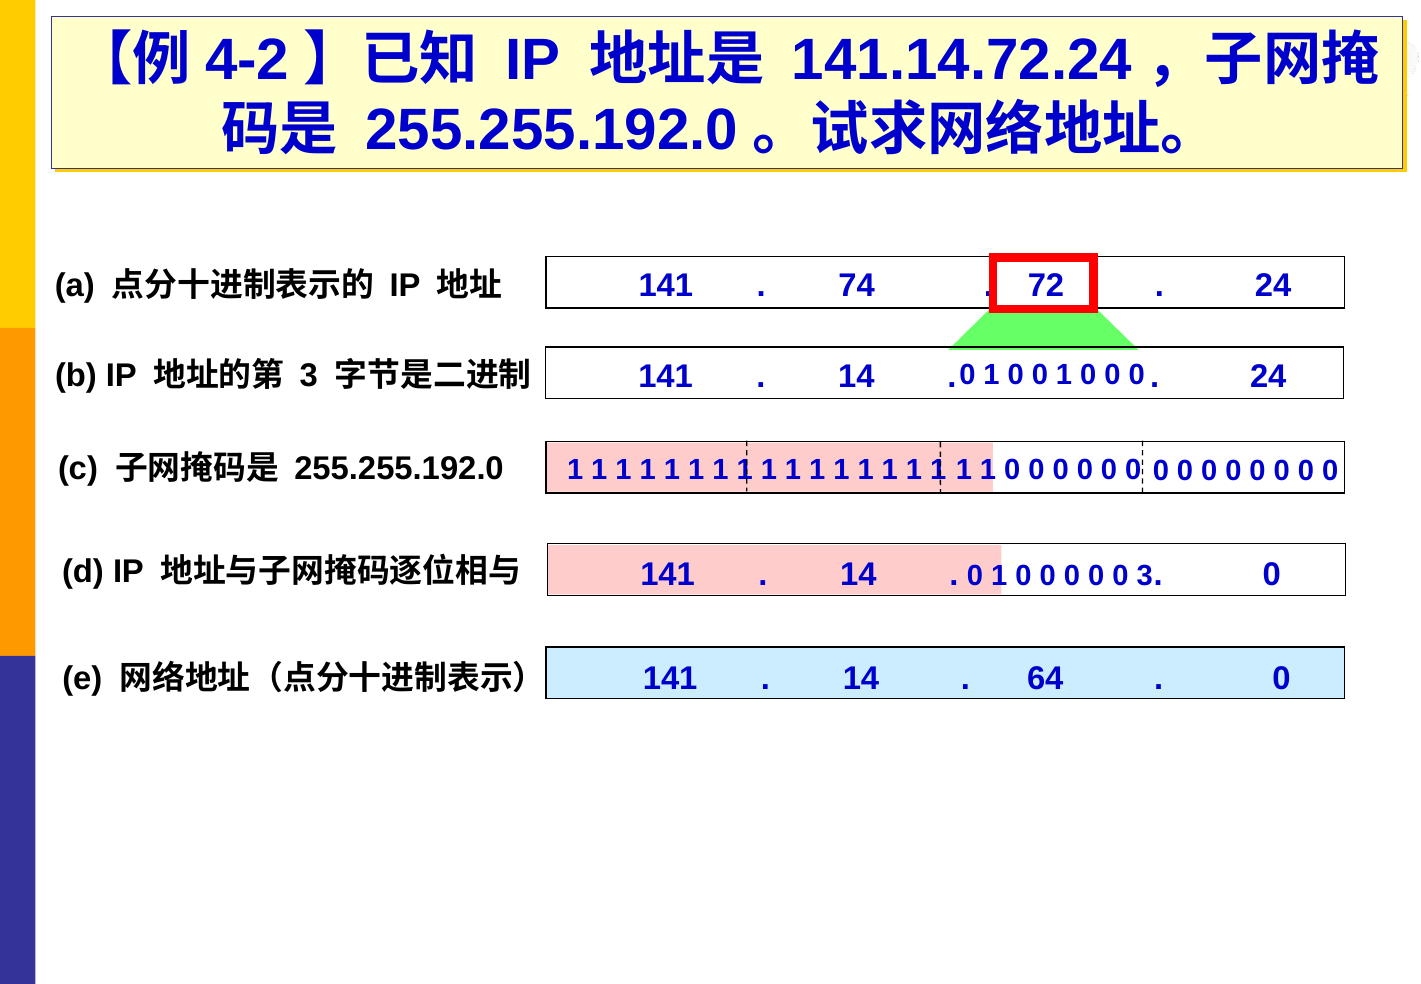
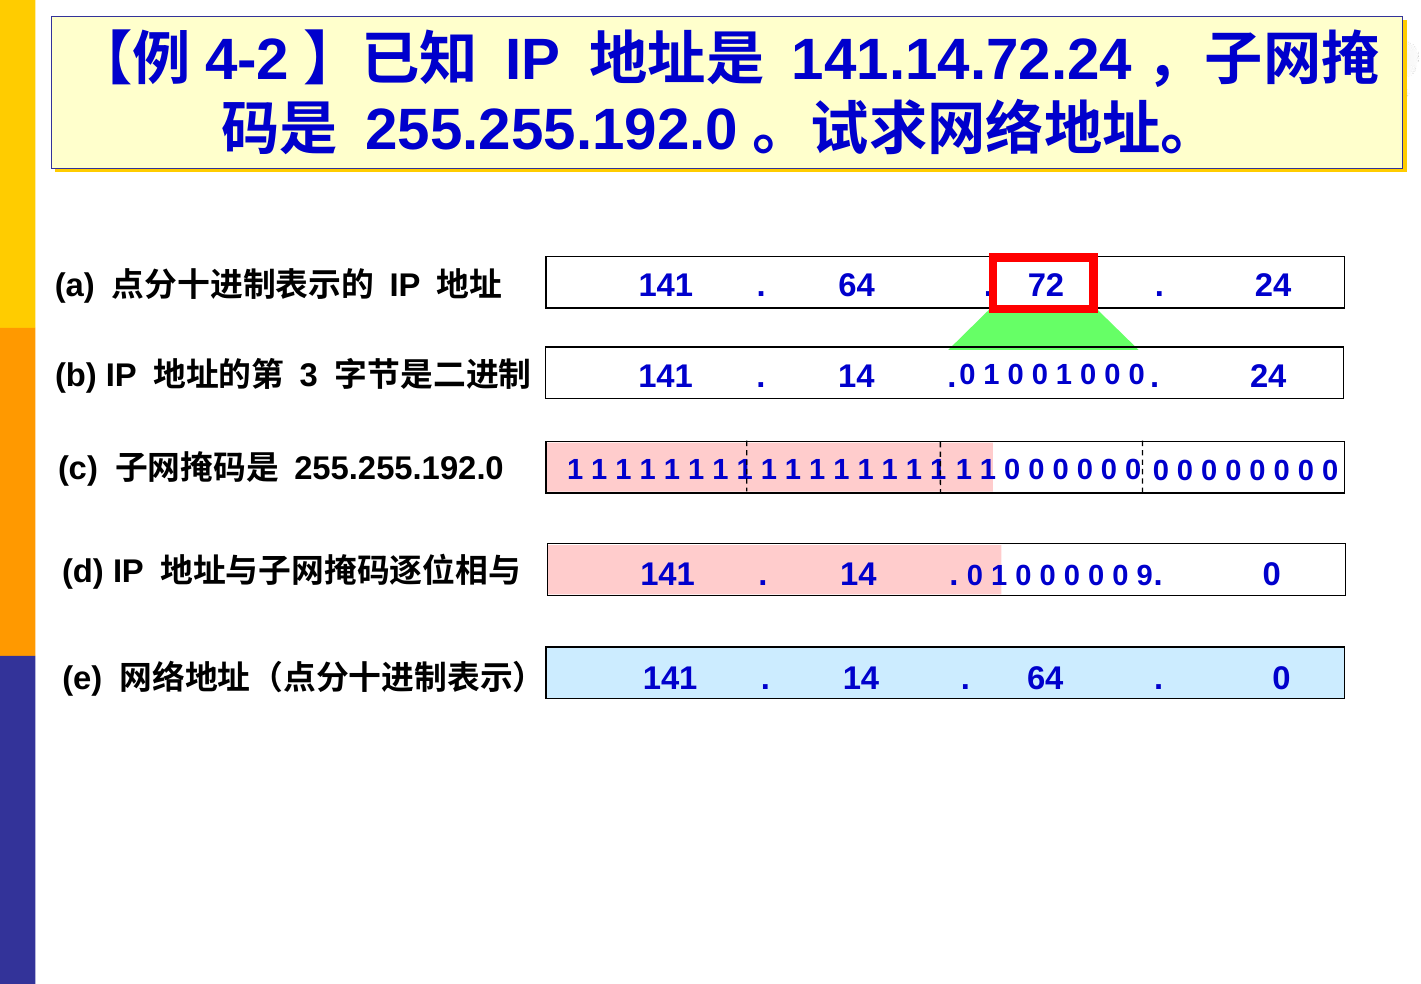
74 at (857, 286): 74 -> 64
0 3: 3 -> 9
